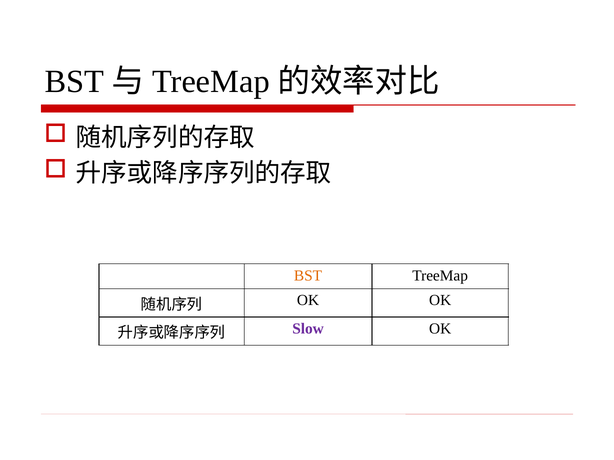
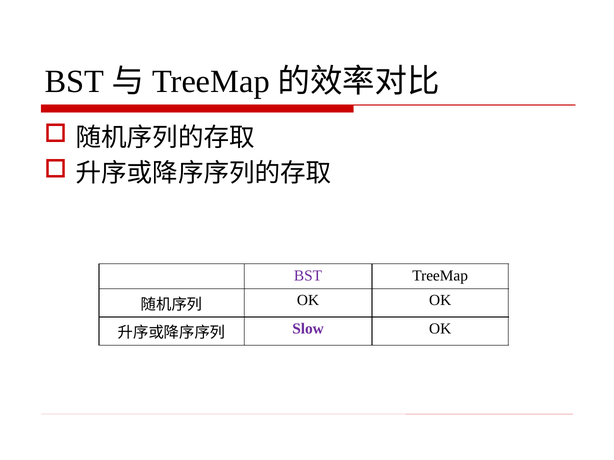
BST at (308, 276) colour: orange -> purple
